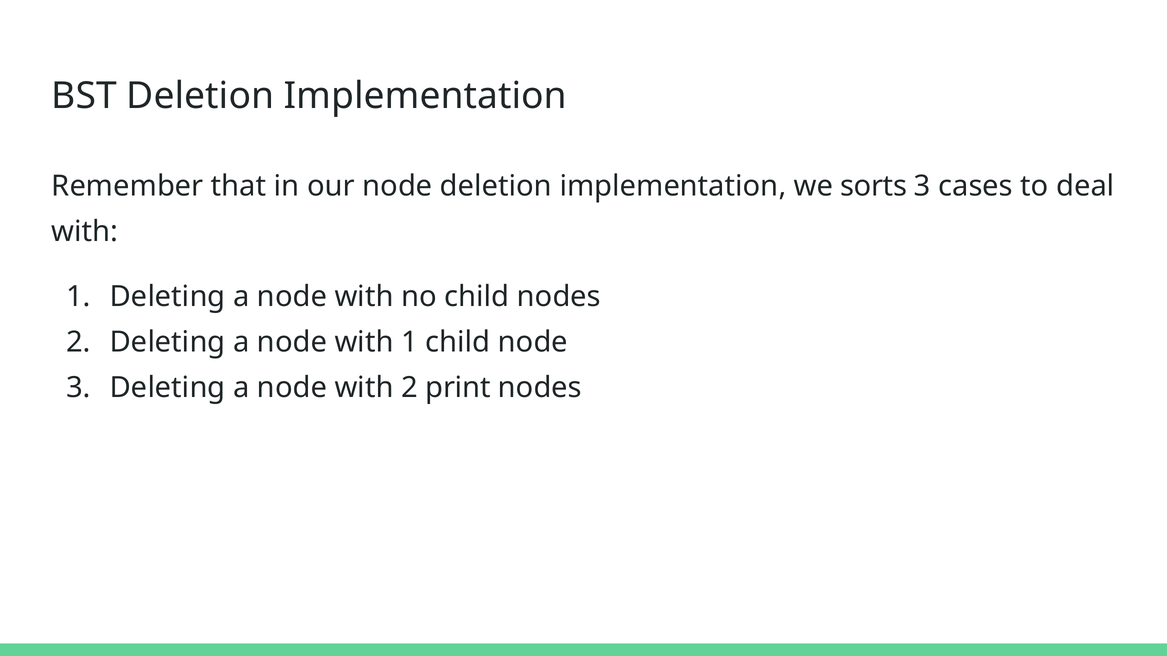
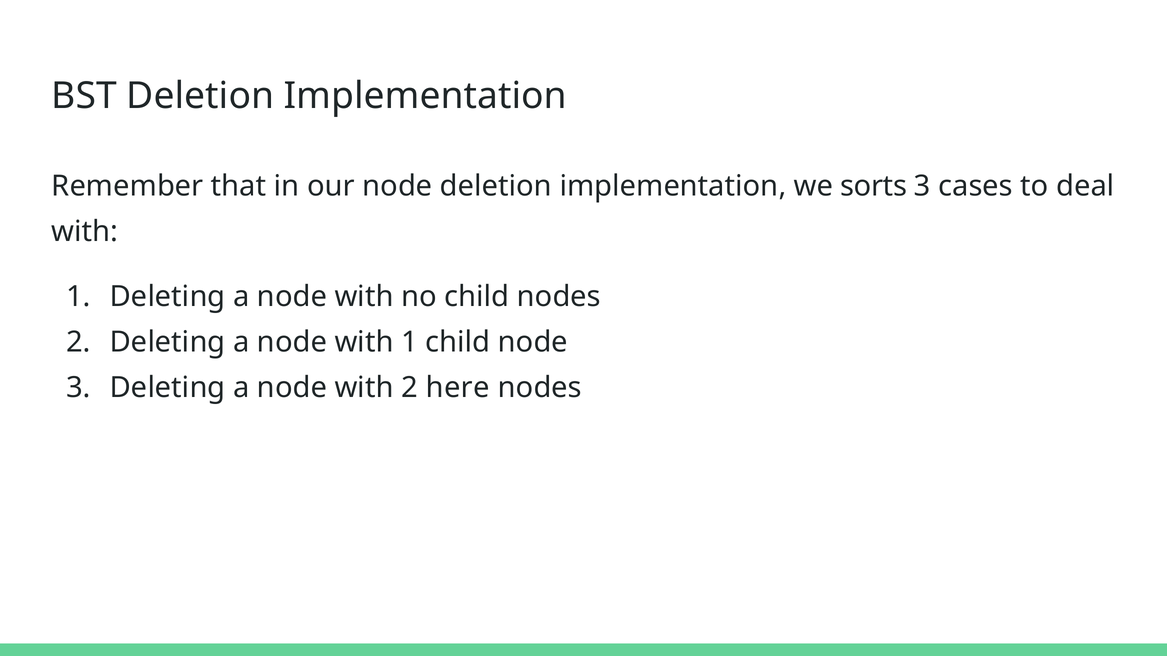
print: print -> here
